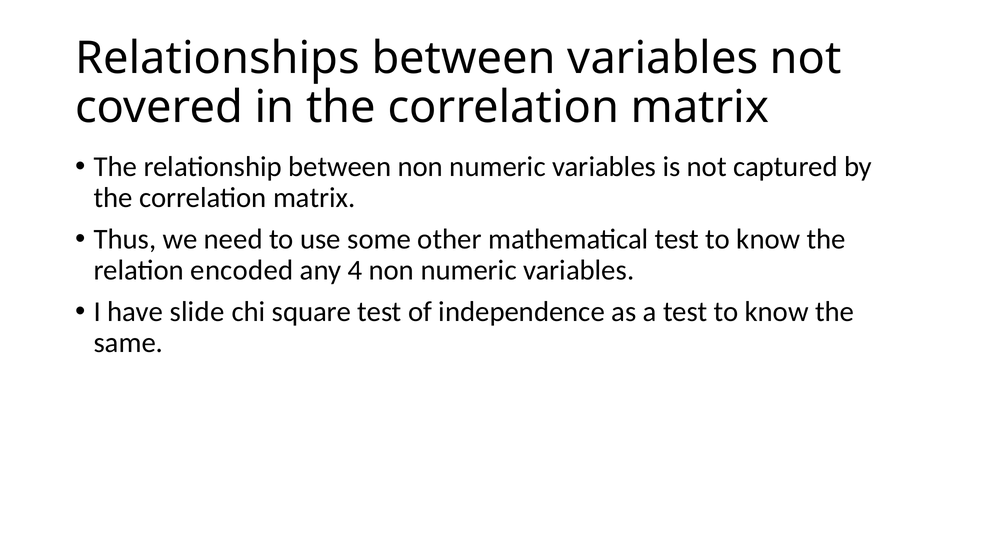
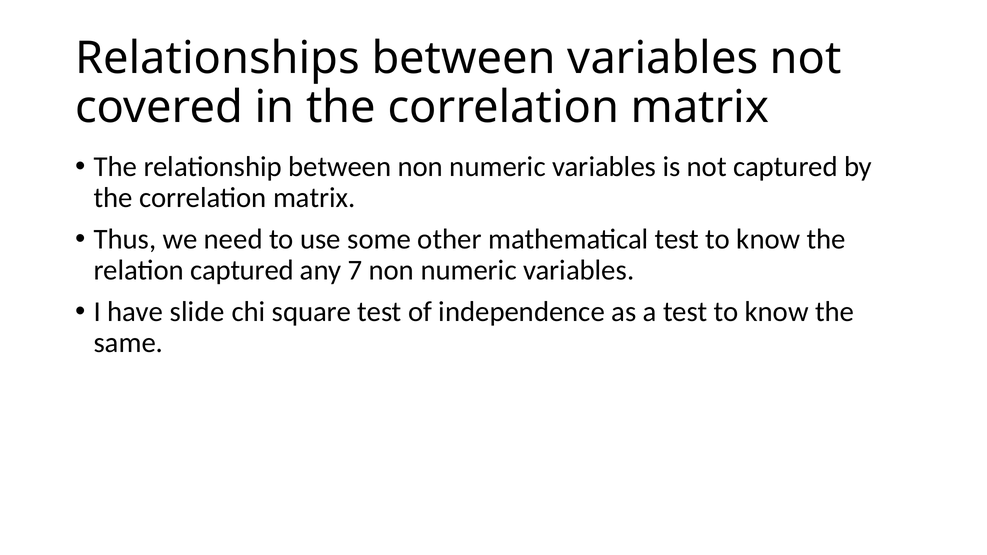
relation encoded: encoded -> captured
4: 4 -> 7
